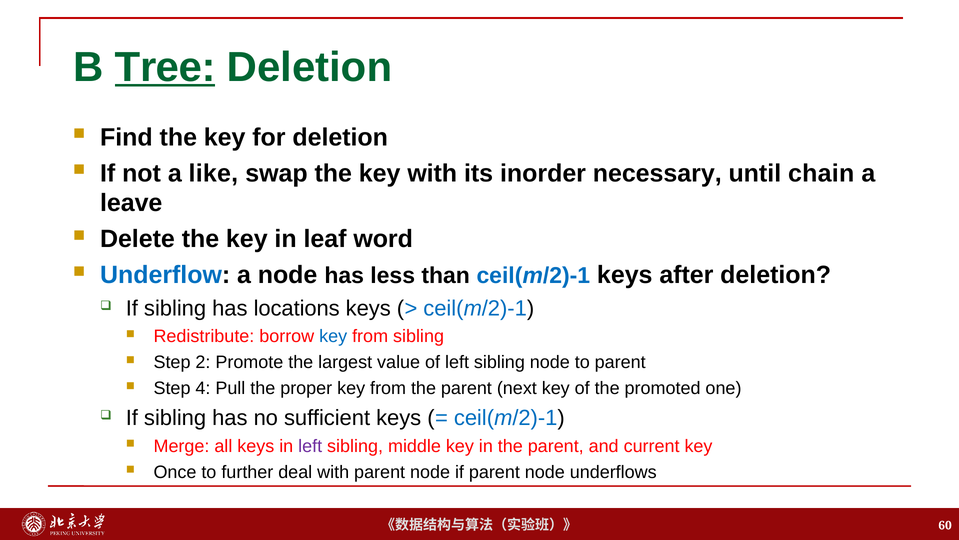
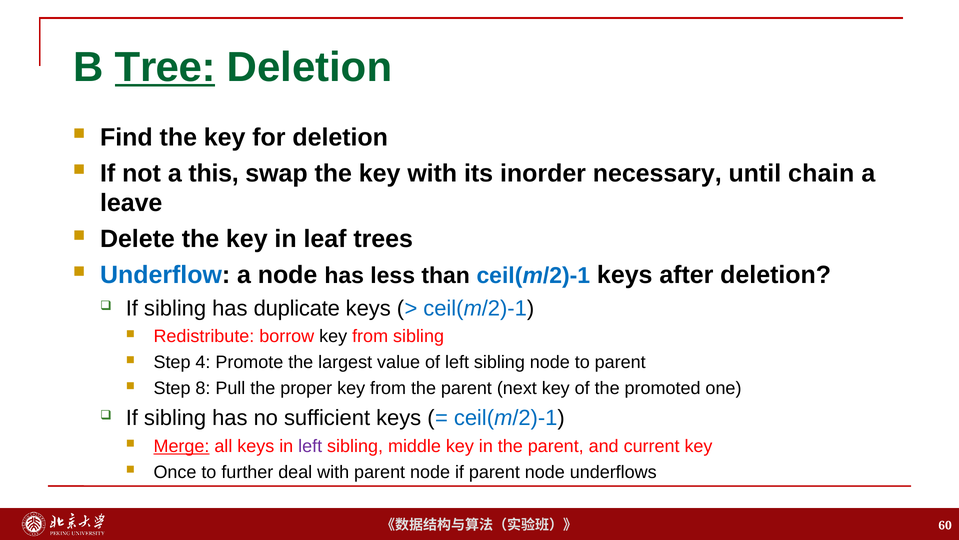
like: like -> this
word: word -> trees
locations: locations -> duplicate
key at (333, 336) colour: blue -> black
2: 2 -> 4
4: 4 -> 8
Merge underline: none -> present
